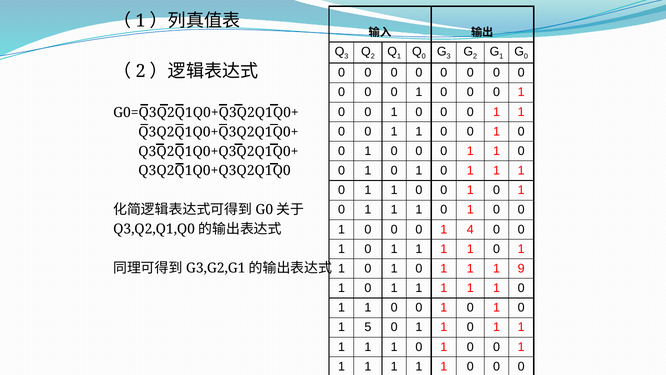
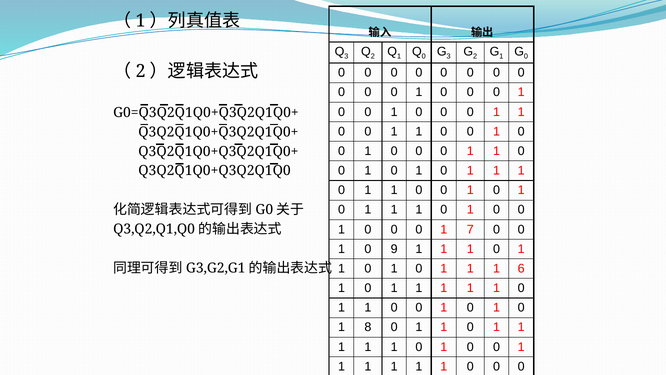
4: 4 -> 7
1 at (394, 249): 1 -> 9
9: 9 -> 6
5: 5 -> 8
